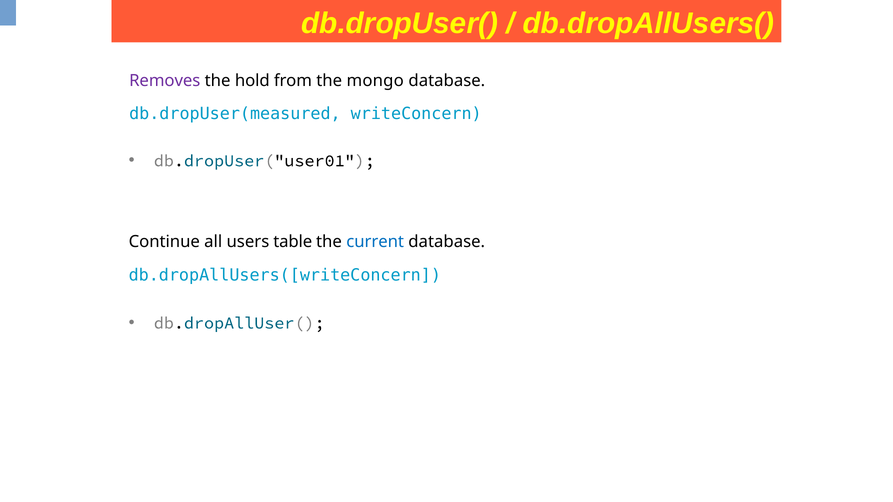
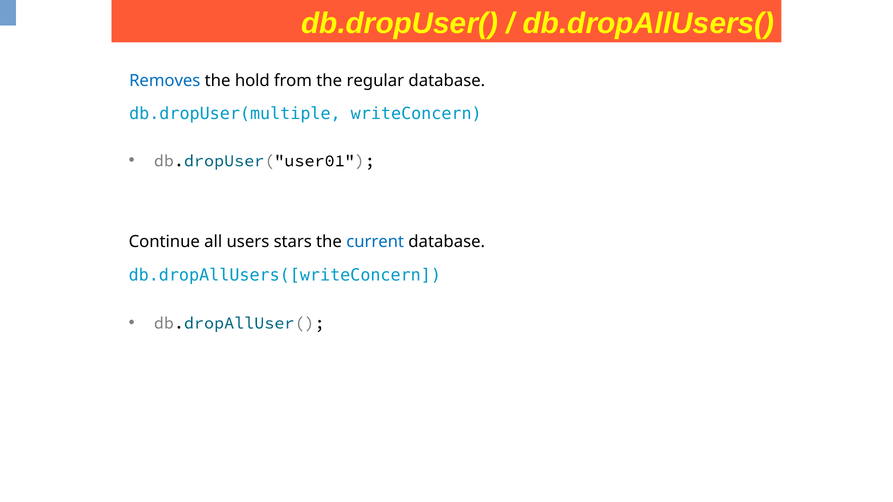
Removes colour: purple -> blue
mongo: mongo -> regular
db.dropUser(measured: db.dropUser(measured -> db.dropUser(multiple
table: table -> stars
